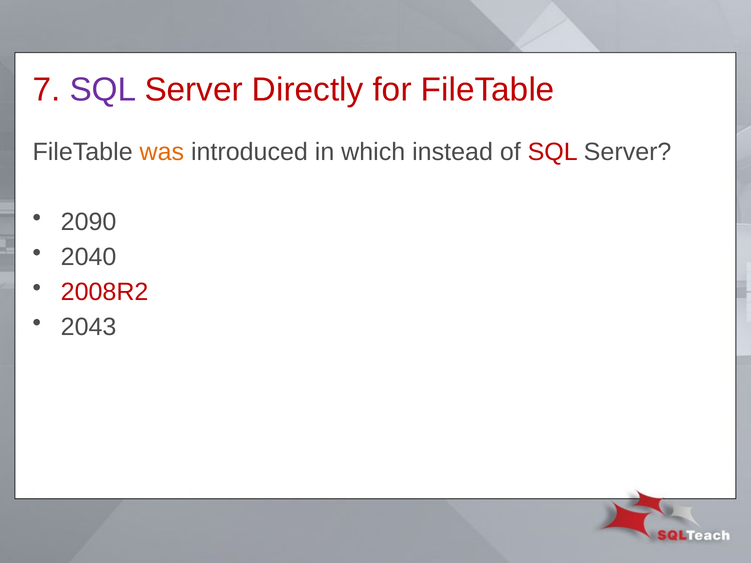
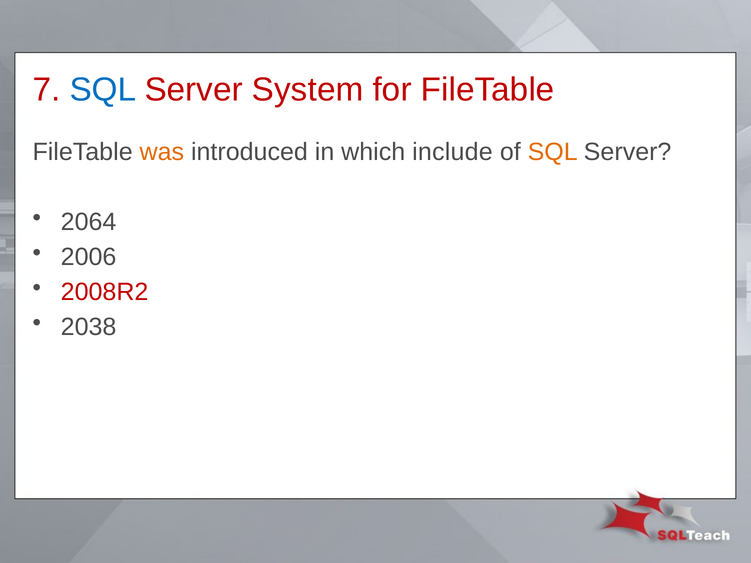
SQL at (103, 90) colour: purple -> blue
Directly: Directly -> System
instead: instead -> include
SQL at (553, 152) colour: red -> orange
2090: 2090 -> 2064
2040: 2040 -> 2006
2043: 2043 -> 2038
